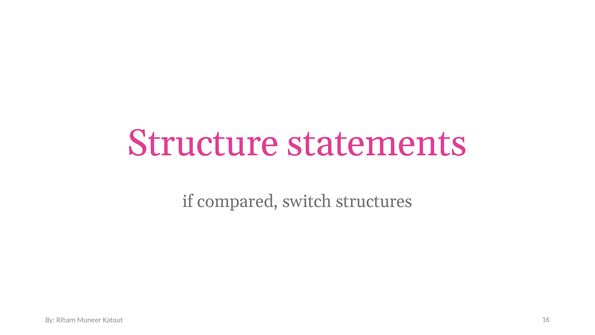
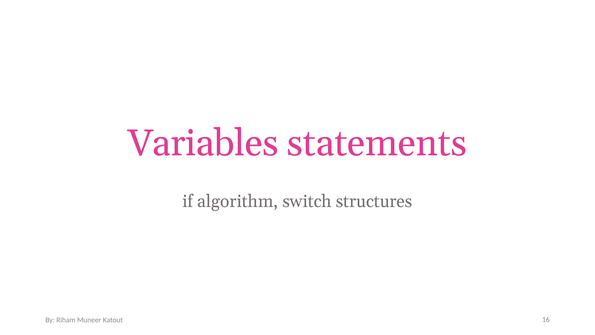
Structure: Structure -> Variables
compared: compared -> algorithm
